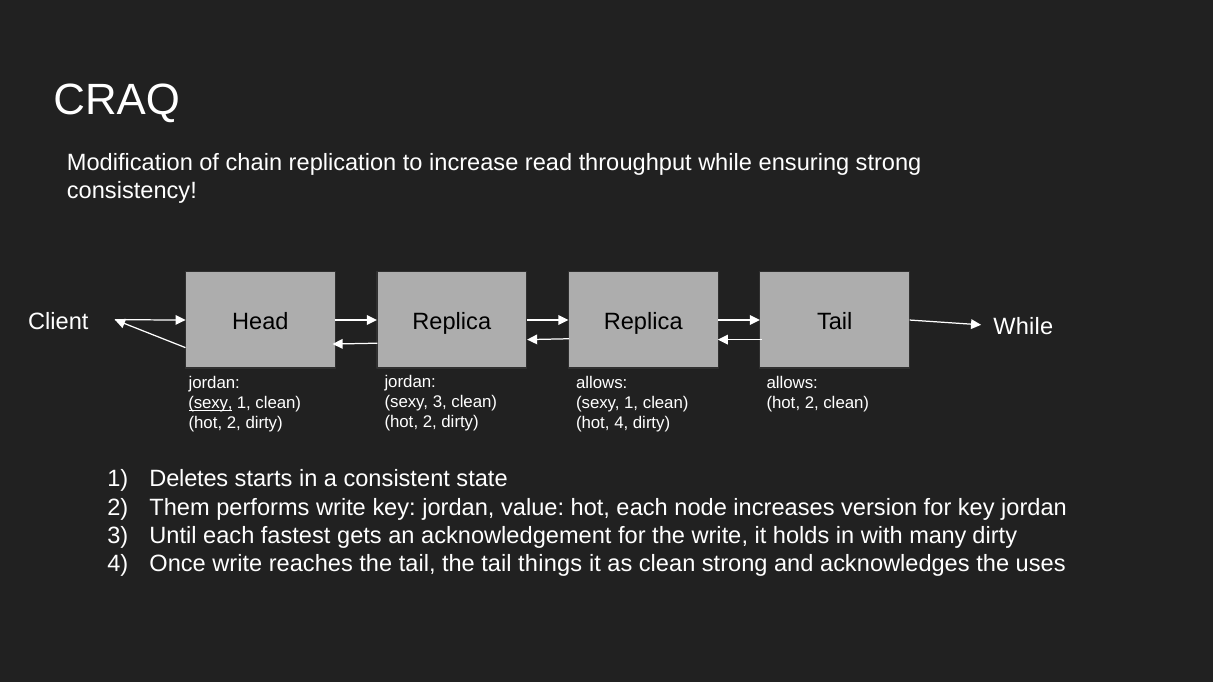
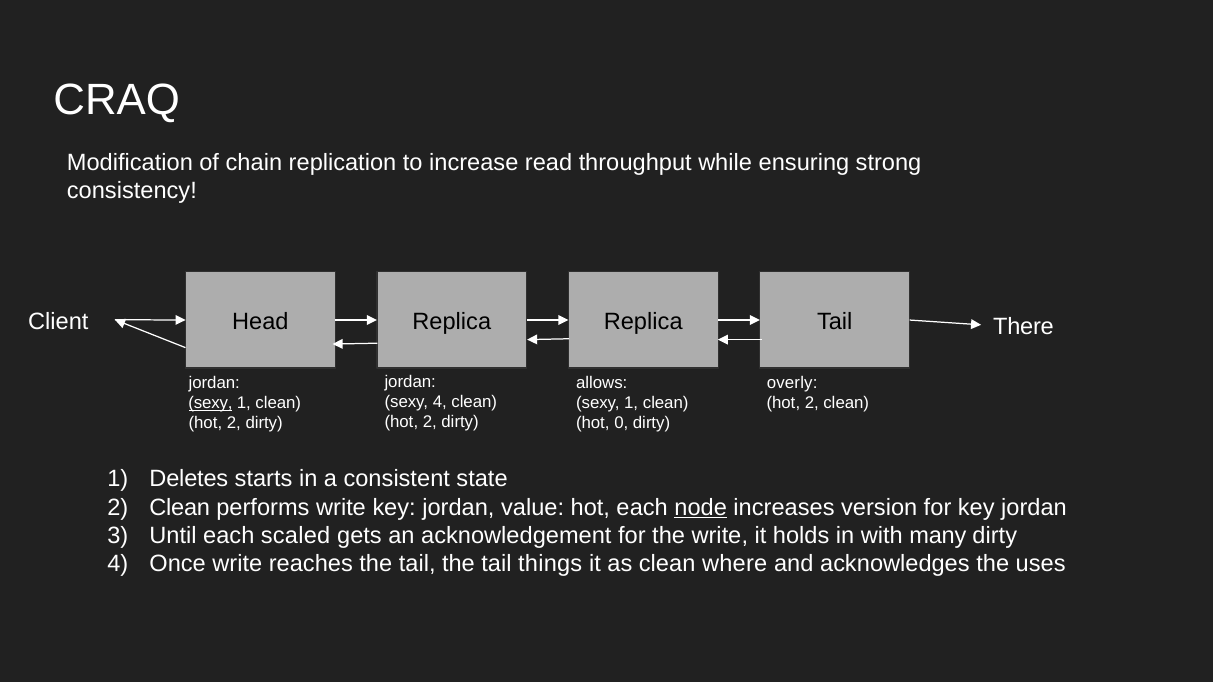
Client While: While -> There
allows at (792, 383): allows -> overly
sexy 3: 3 -> 4
hot 4: 4 -> 0
Them at (180, 508): Them -> Clean
node underline: none -> present
fastest: fastest -> scaled
clean strong: strong -> where
